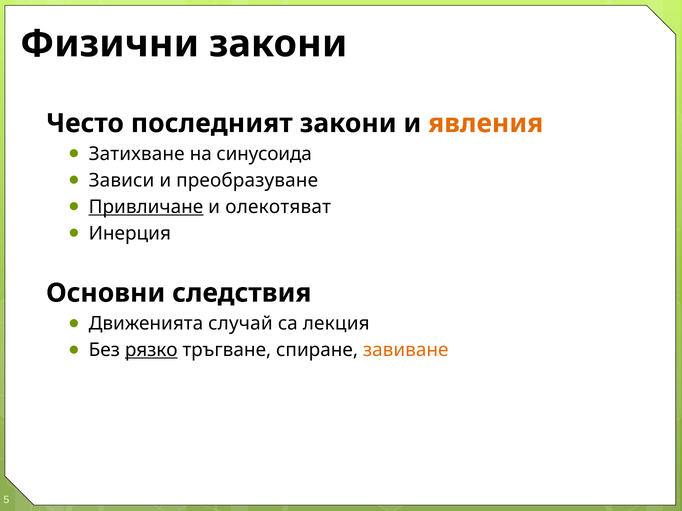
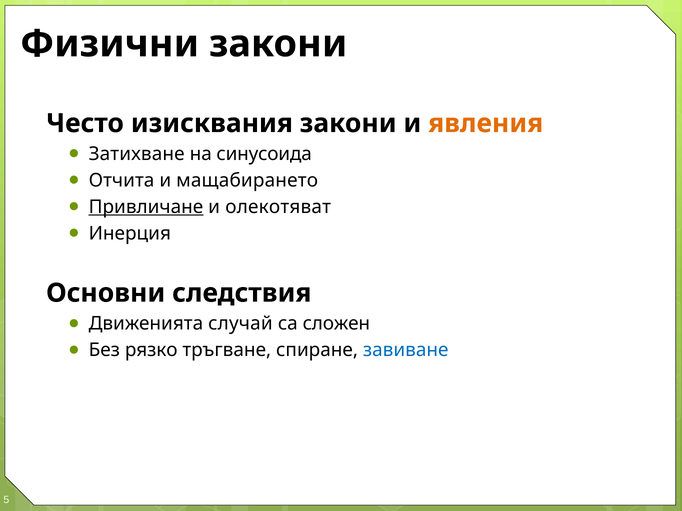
последният: последният -> изисквания
Зависи: Зависи -> Отчита
преобразуване: преобразуване -> мащабирането
лекция: лекция -> сложен
рязко underline: present -> none
завиване colour: orange -> blue
